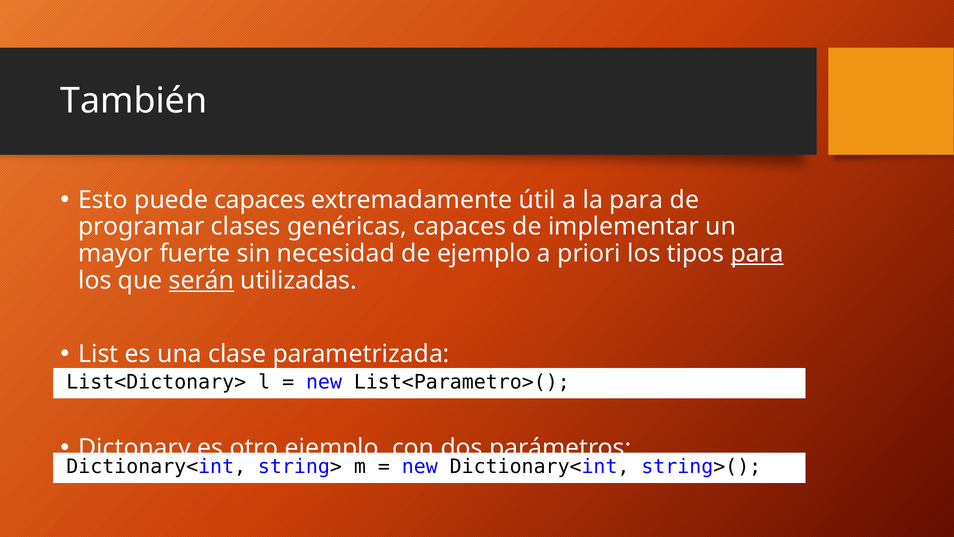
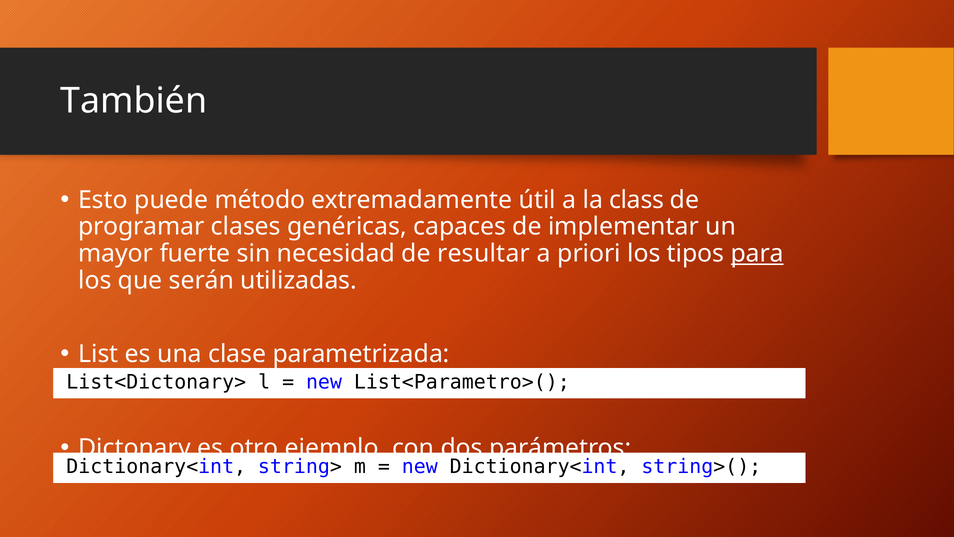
puede capaces: capaces -> método
la para: para -> class
de ejemplo: ejemplo -> resultar
serán underline: present -> none
